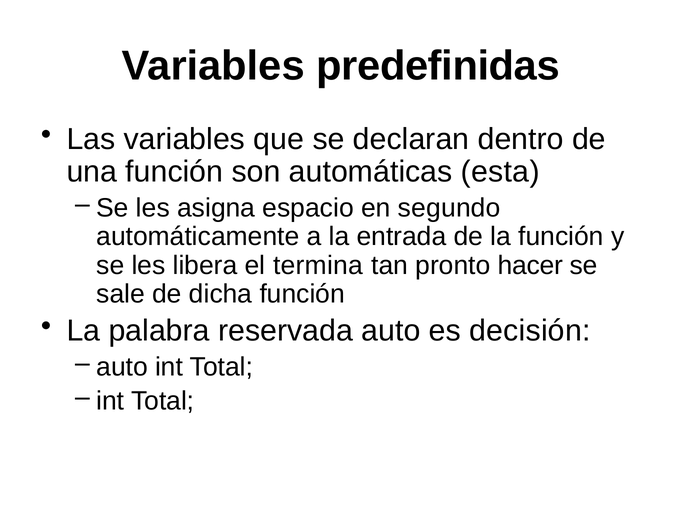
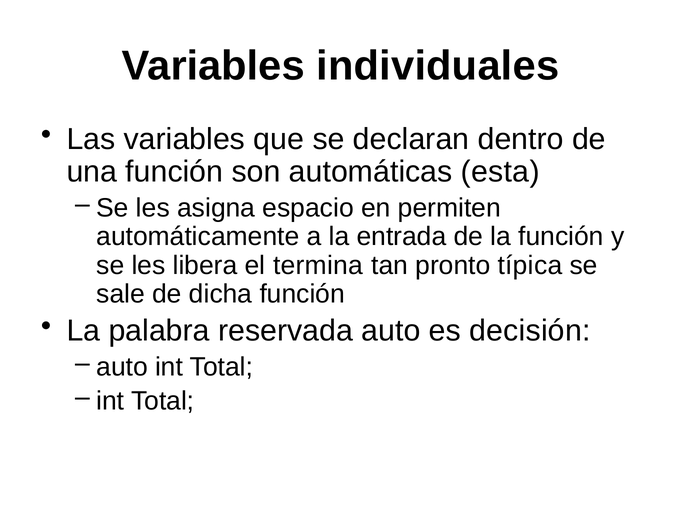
predefinidas: predefinidas -> individuales
segundo: segundo -> permiten
hacer: hacer -> típica
